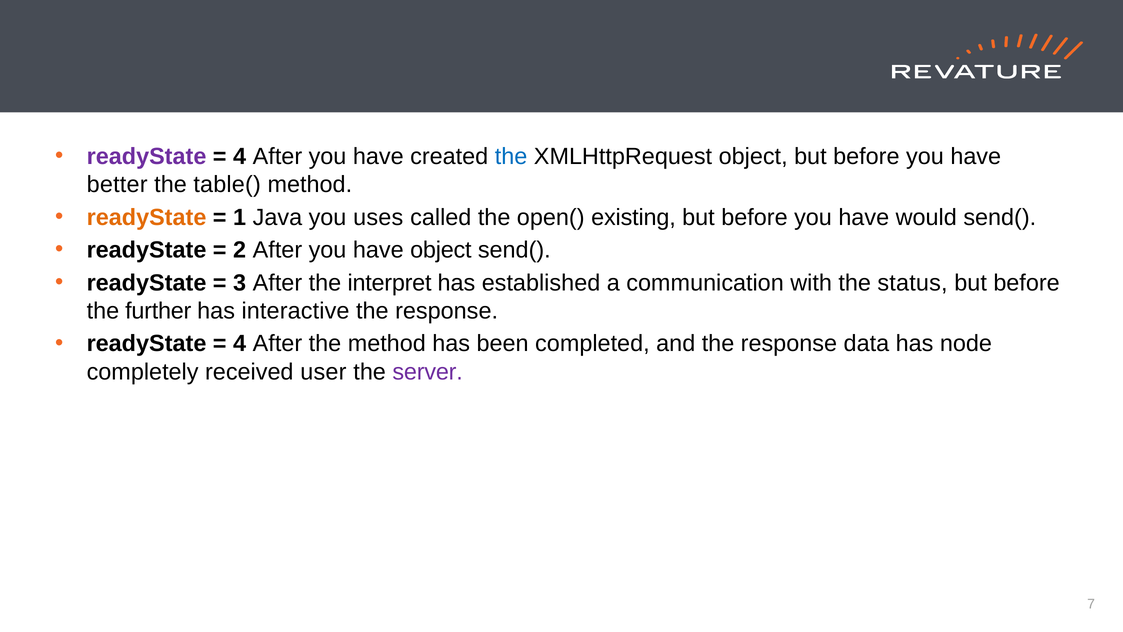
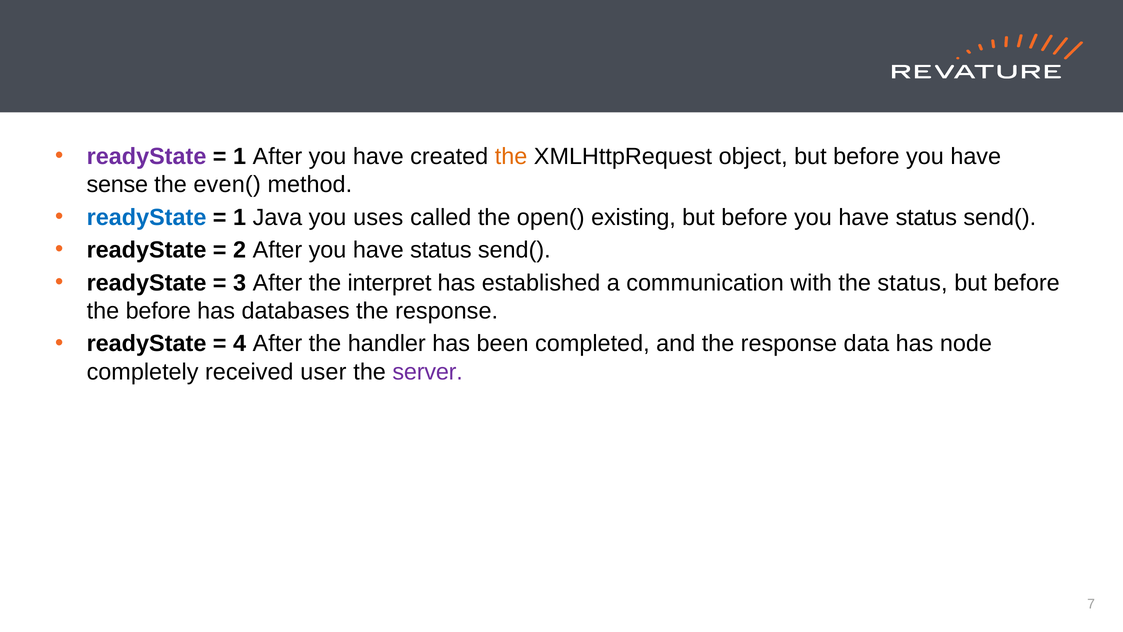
4 at (240, 156): 4 -> 1
the at (511, 156) colour: blue -> orange
better: better -> sense
table(: table( -> even(
readyState at (147, 217) colour: orange -> blue
before you have would: would -> status
After you have object: object -> status
the further: further -> before
interactive: interactive -> databases
the method: method -> handler
